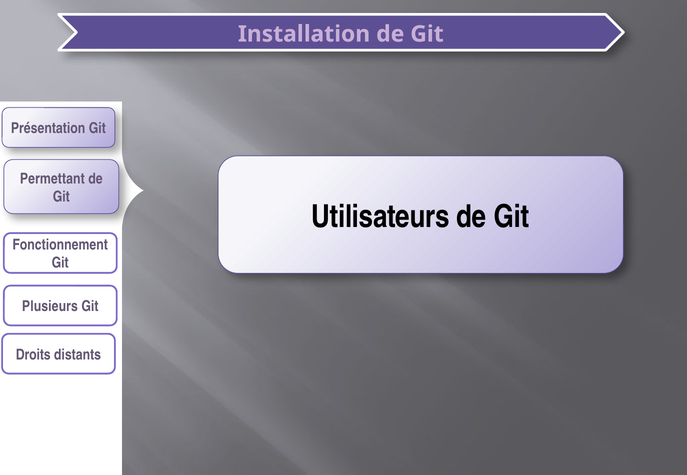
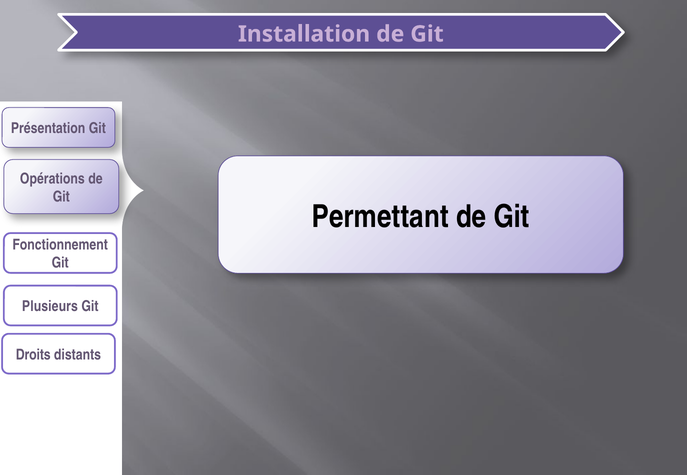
Permettant: Permettant -> Opérations
Utilisateurs: Utilisateurs -> Permettant
